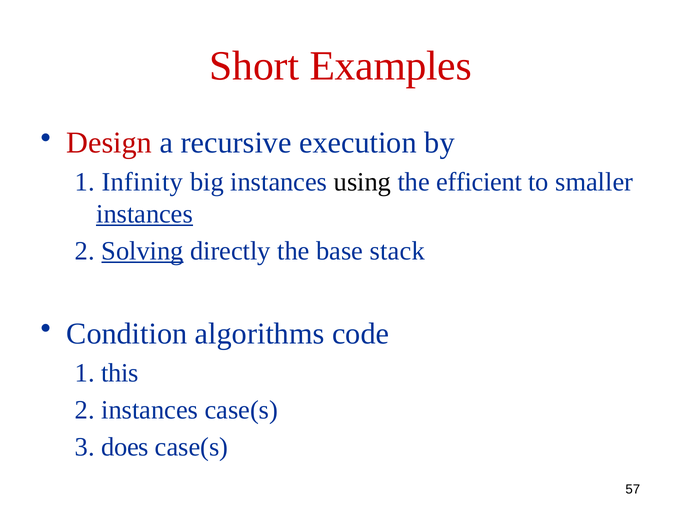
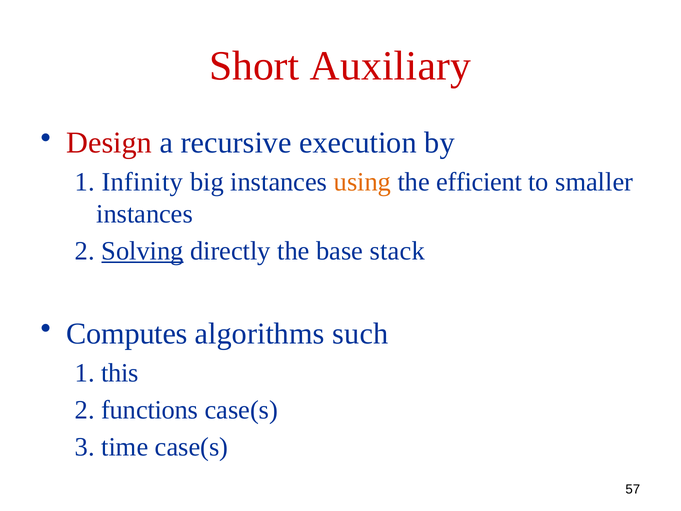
Examples: Examples -> Auxiliary
using colour: black -> orange
instances at (145, 214) underline: present -> none
Condition: Condition -> Computes
code: code -> such
2 instances: instances -> functions
does: does -> time
